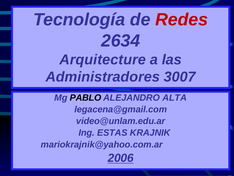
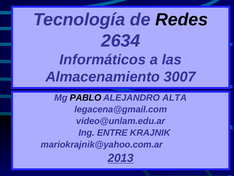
Redes colour: red -> black
Arquitecture: Arquitecture -> Informáticos
Administradores: Administradores -> Almacenamiento
ESTAS: ESTAS -> ENTRE
2006: 2006 -> 2013
